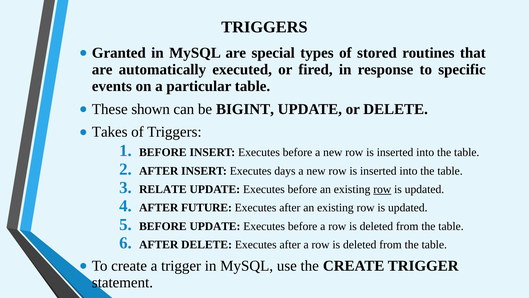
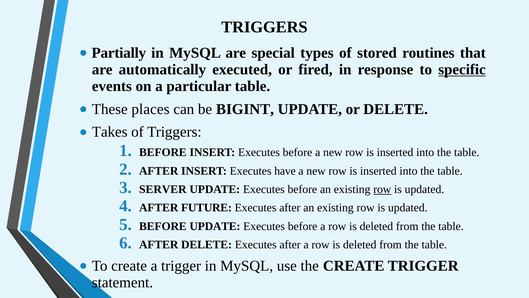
Granted: Granted -> Partially
specific underline: none -> present
shown: shown -> places
days: days -> have
RELATE: RELATE -> SERVER
